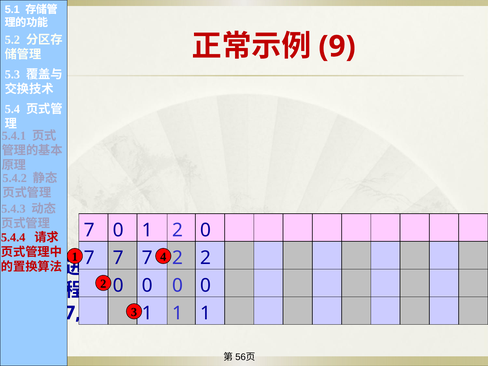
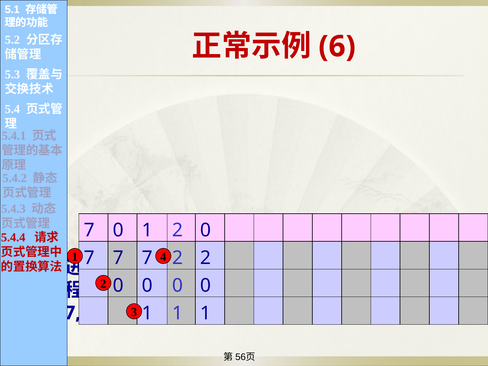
9: 9 -> 6
